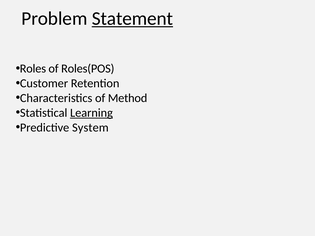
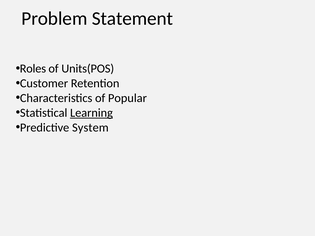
Statement underline: present -> none
Roles(POS: Roles(POS -> Units(POS
Method: Method -> Popular
